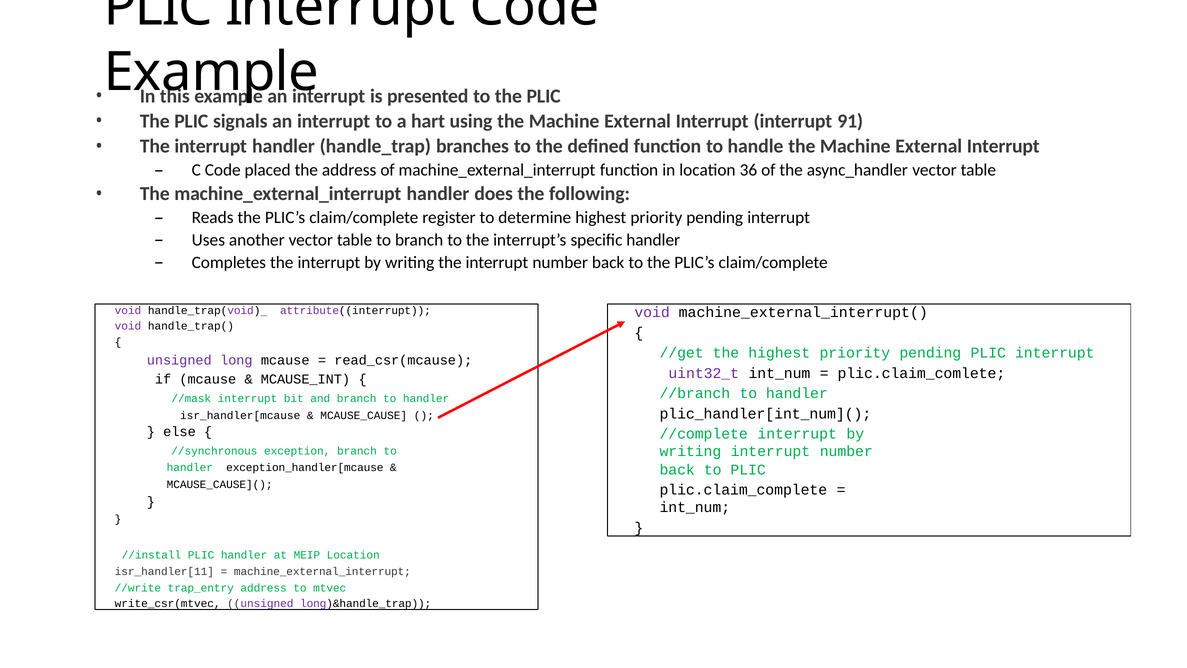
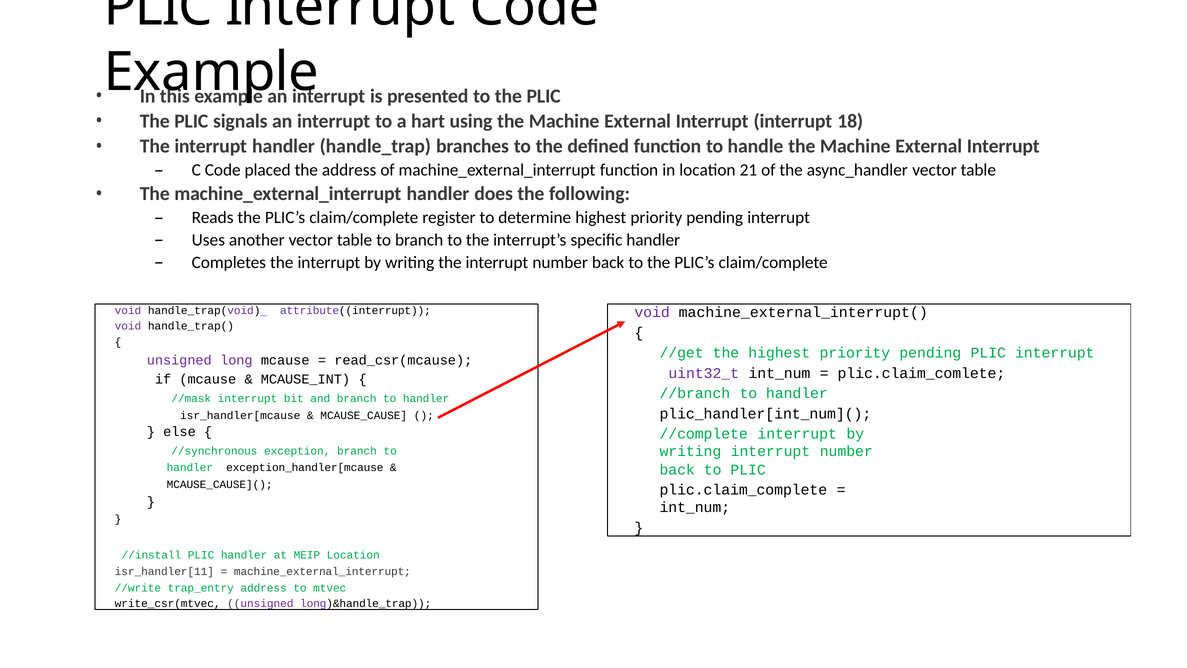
91: 91 -> 18
36: 36 -> 21
